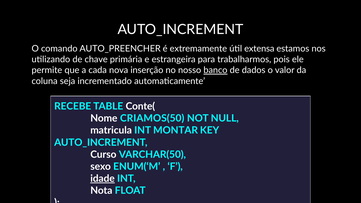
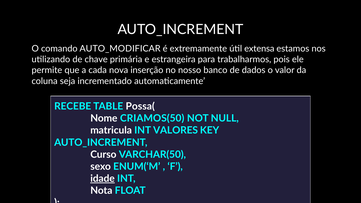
AUTO_PREENCHER: AUTO_PREENCHER -> AUTO_MODIFICAR
banco underline: present -> none
Conte(: Conte( -> Possa(
MONTAR: MONTAR -> VALORES
